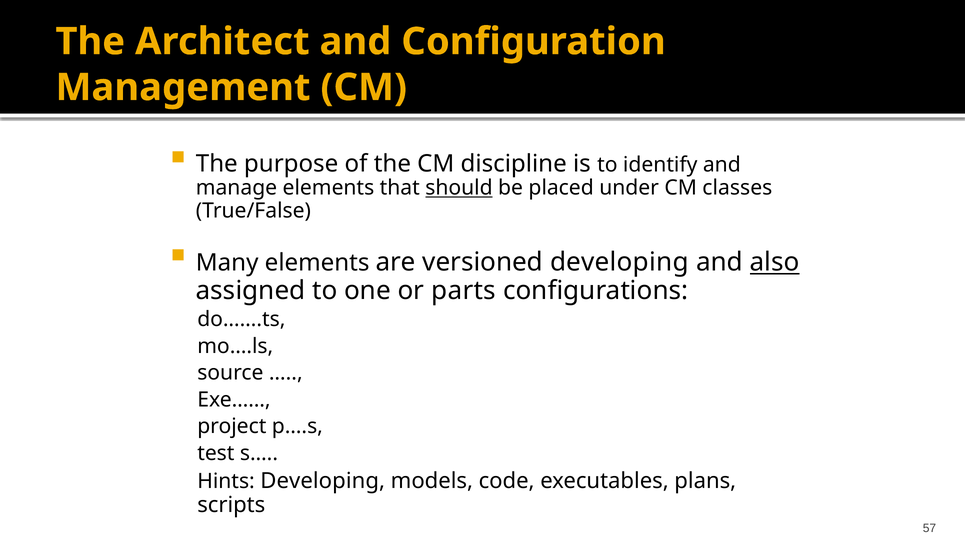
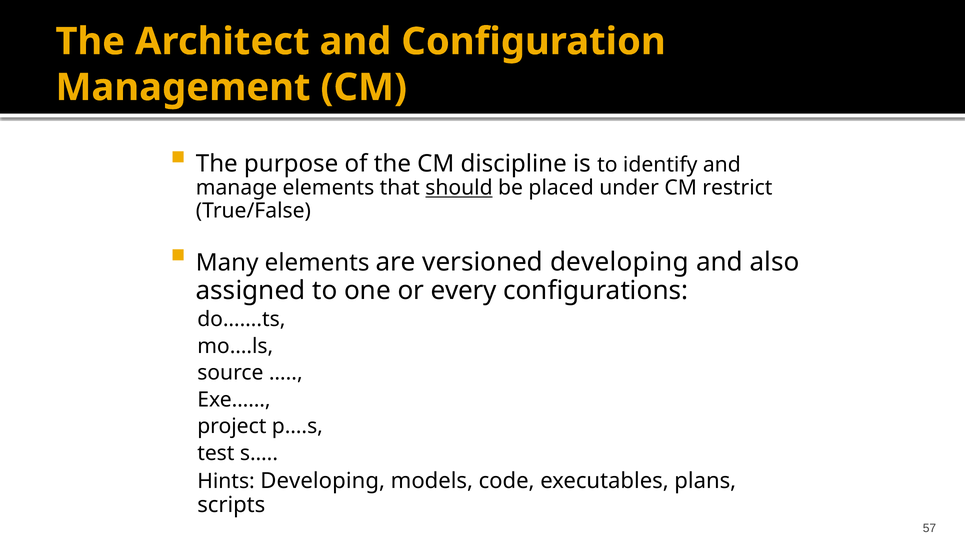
classes: classes -> restrict
also underline: present -> none
parts: parts -> every
